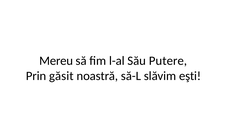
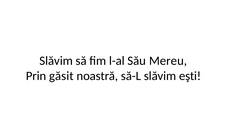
Mereu at (56, 61): Mereu -> Slăvim
Putere: Putere -> Mereu
